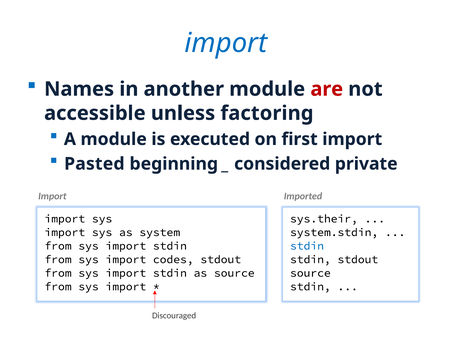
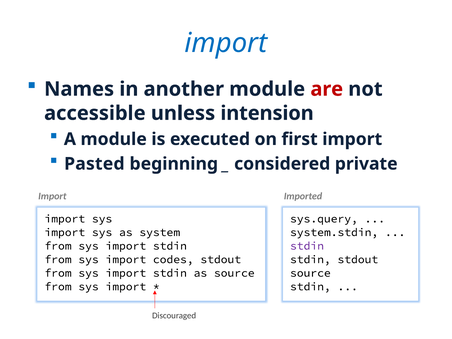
factoring: factoring -> intension
sys.their: sys.their -> sys.query
stdin at (307, 246) colour: blue -> purple
